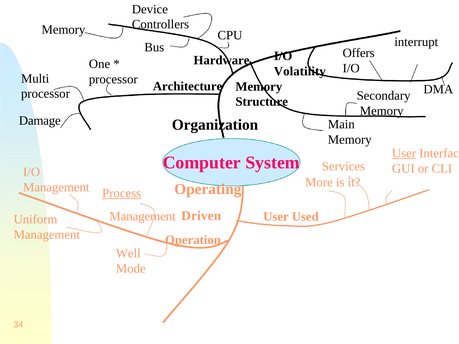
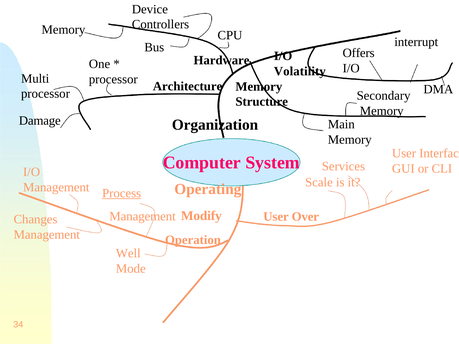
User at (404, 153) underline: present -> none
More: More -> Scale
Driven: Driven -> Modify
Used: Used -> Over
Uniform: Uniform -> Changes
